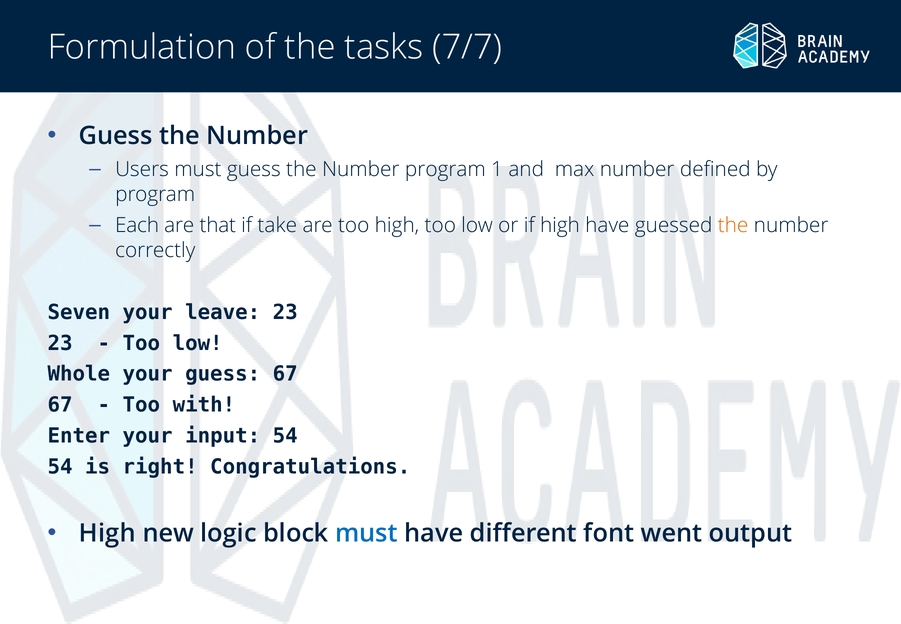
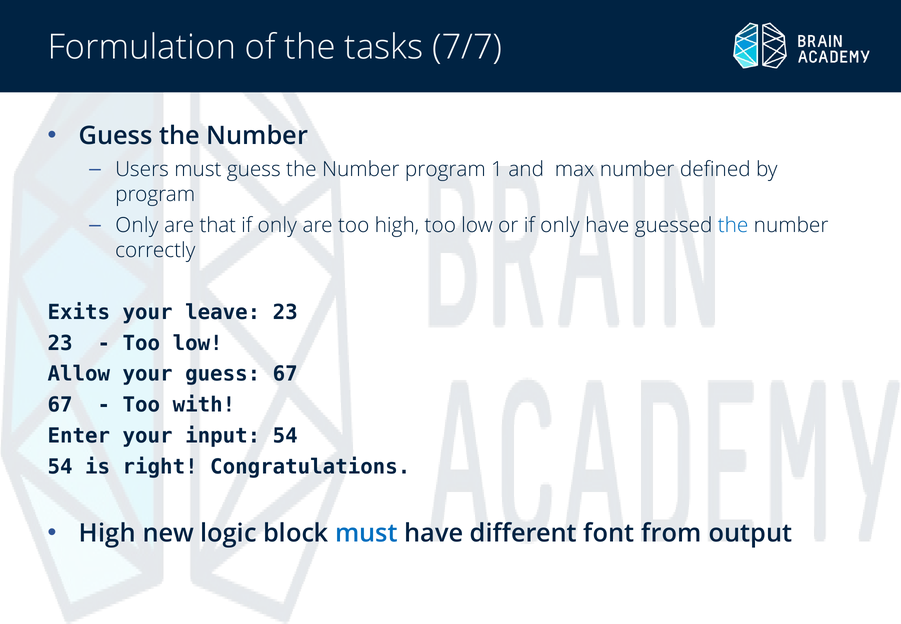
Each at (137, 225): Each -> Only
take at (277, 225): take -> only
or if high: high -> only
the at (733, 225) colour: orange -> blue
Seven: Seven -> Exits
Whole: Whole -> Allow
went: went -> from
